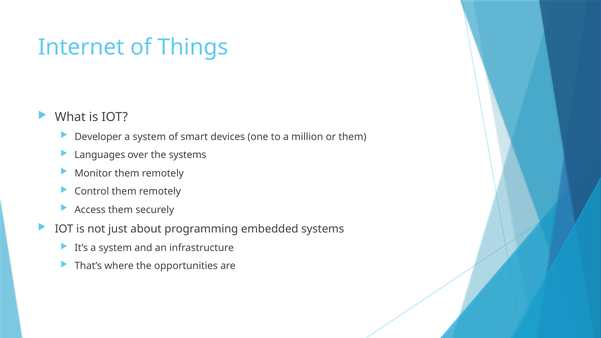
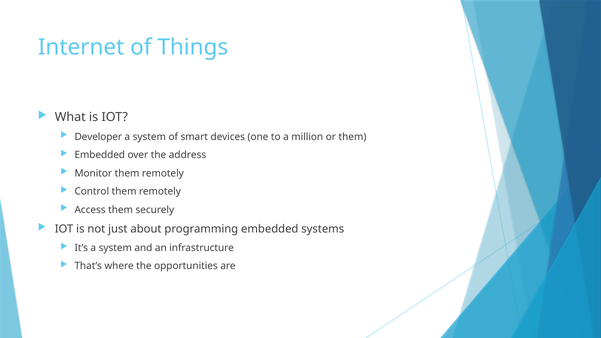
Languages at (100, 155): Languages -> Embedded
the systems: systems -> address
